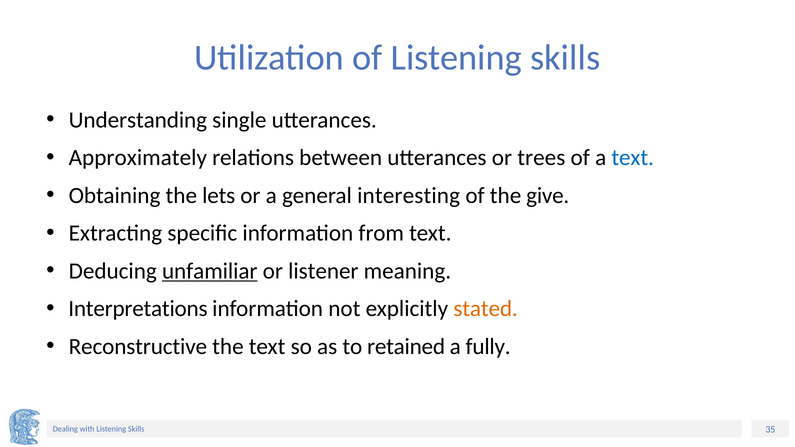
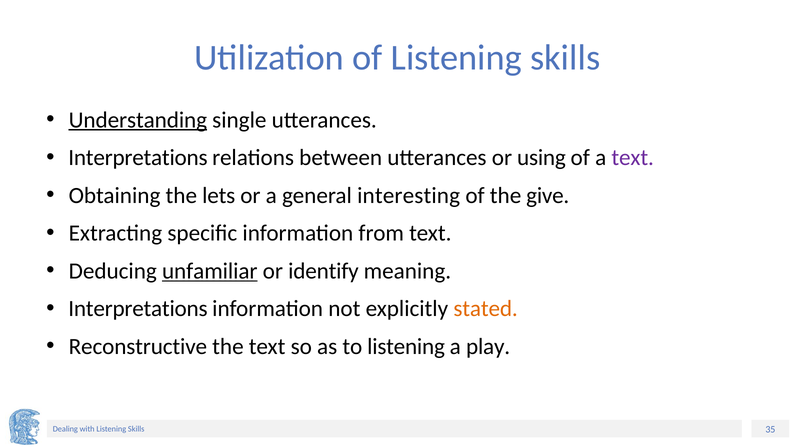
Understanding underline: none -> present
Approximately at (138, 158): Approximately -> Interpretations
trees: trees -> using
text at (633, 158) colour: blue -> purple
listener: listener -> identify
to retained: retained -> listening
fully: fully -> play
